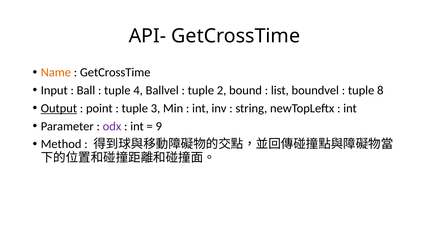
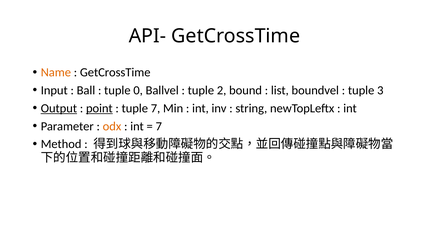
4: 4 -> 0
8: 8 -> 3
point underline: none -> present
tuple 3: 3 -> 7
odx colour: purple -> orange
9 at (159, 126): 9 -> 7
